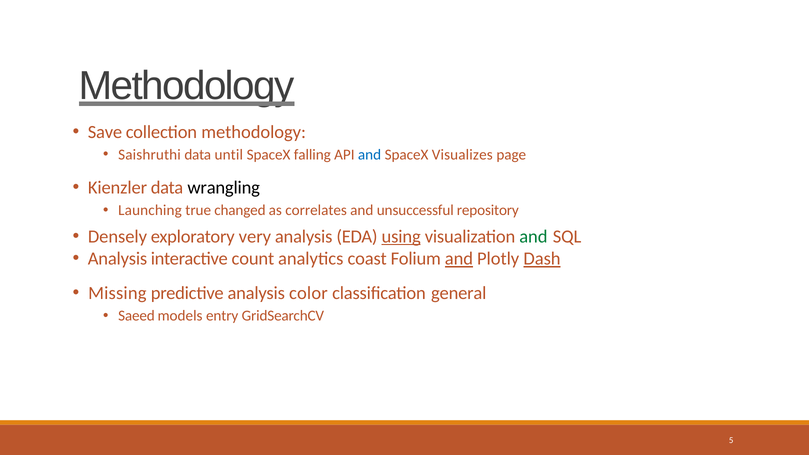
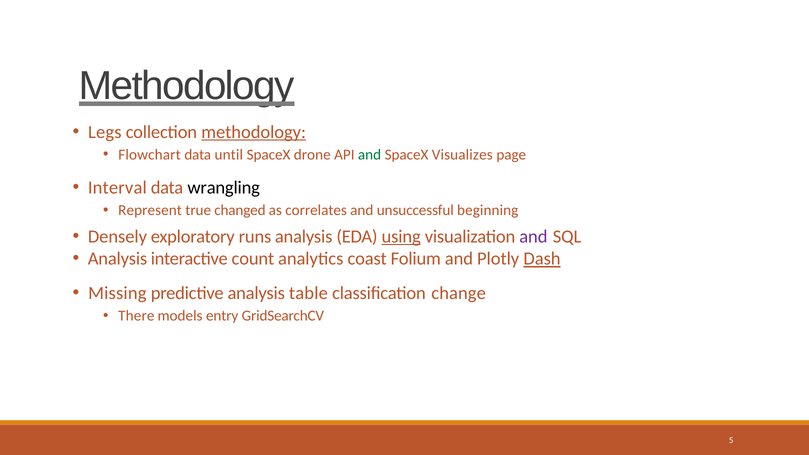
Save: Save -> Legs
methodology at (254, 132) underline: none -> present
Saishruthi: Saishruthi -> Flowchart
falling: falling -> drone
and at (370, 155) colour: blue -> green
Kienzler: Kienzler -> Interval
Launching: Launching -> Represent
repository: repository -> beginning
very: very -> runs
and at (533, 237) colour: green -> purple
and at (459, 259) underline: present -> none
color: color -> table
general: general -> change
Saeed: Saeed -> There
